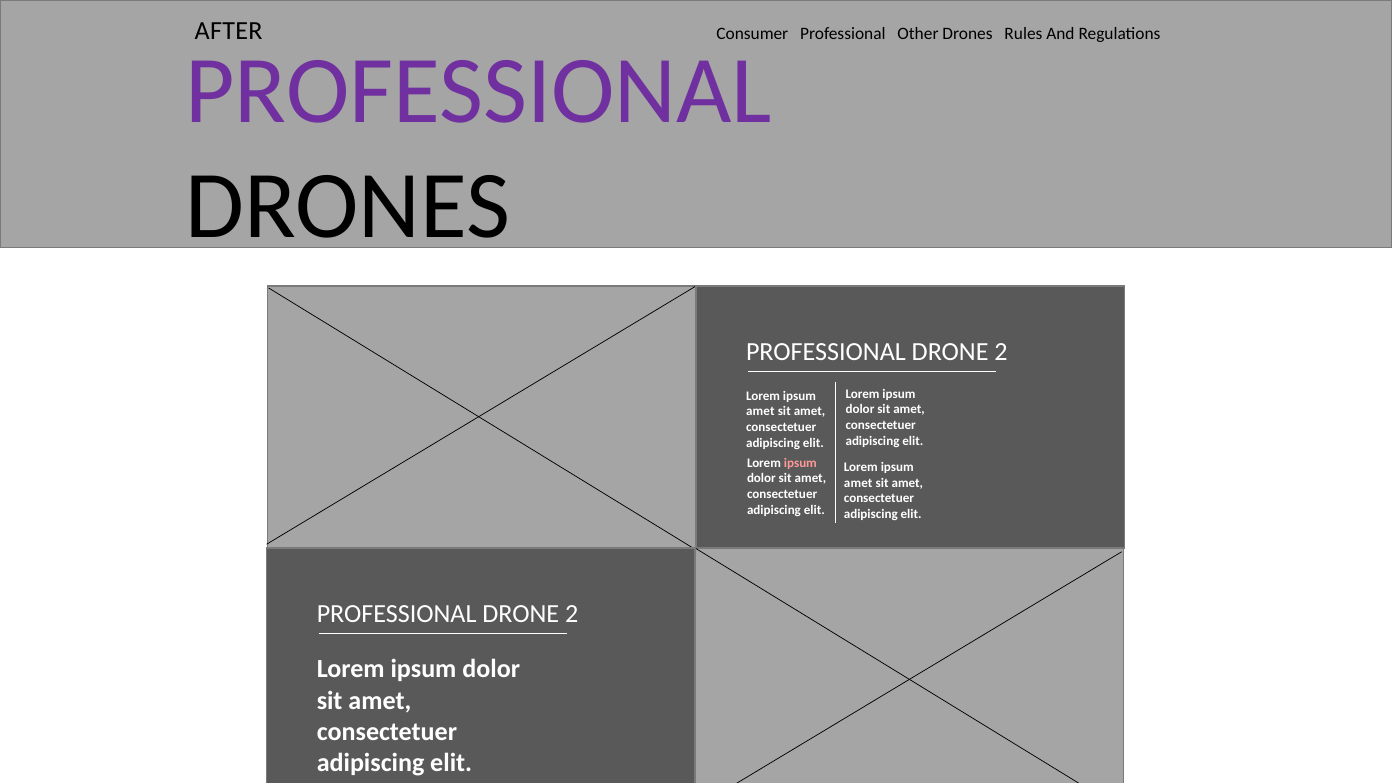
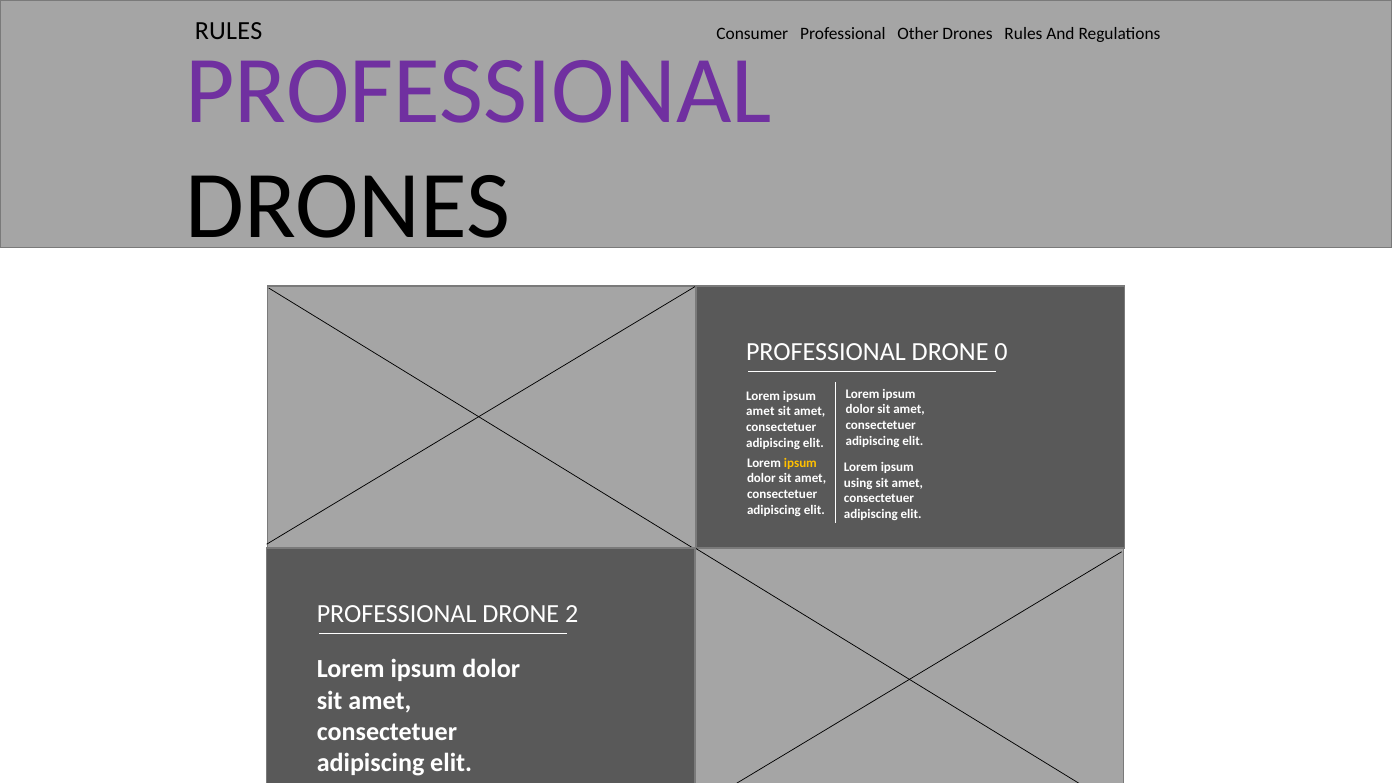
AFTER at (229, 31): AFTER -> RULES
2 at (1001, 352): 2 -> 0
ipsum at (800, 463) colour: pink -> yellow
amet at (858, 483): amet -> using
